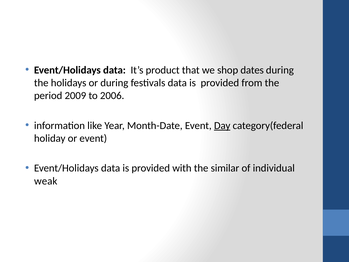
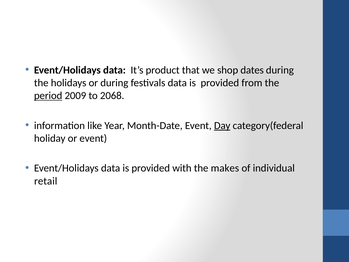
period underline: none -> present
2006: 2006 -> 2068
similar: similar -> makes
weak: weak -> retail
